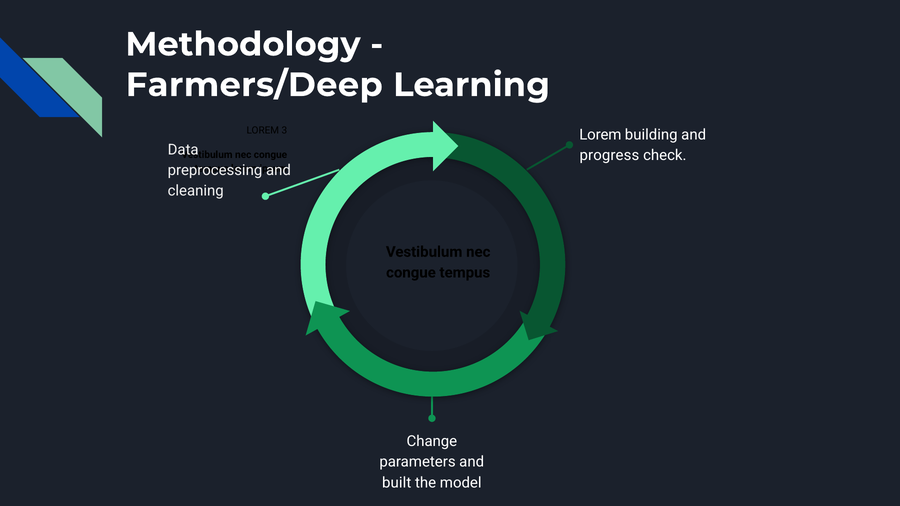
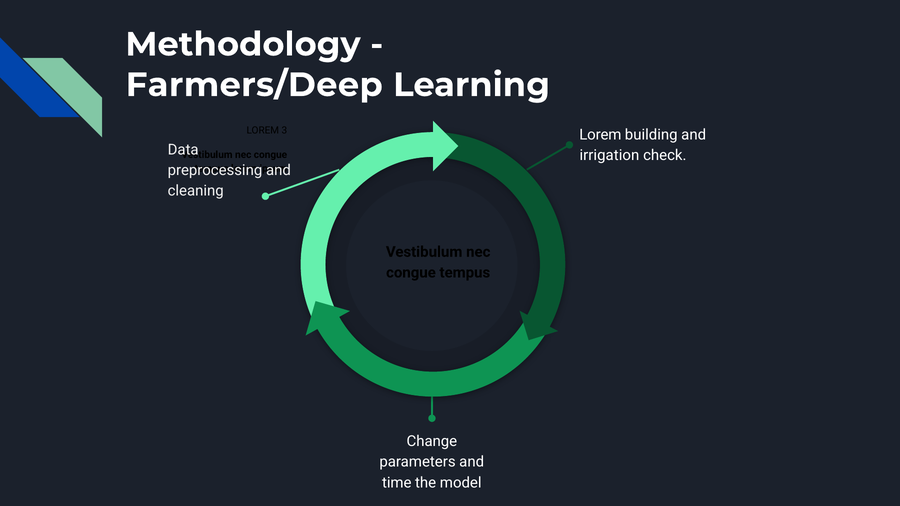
progress: progress -> irrigation
built: built -> time
